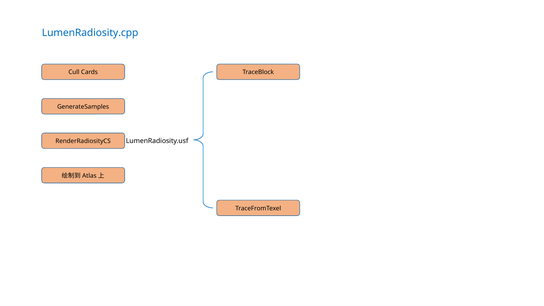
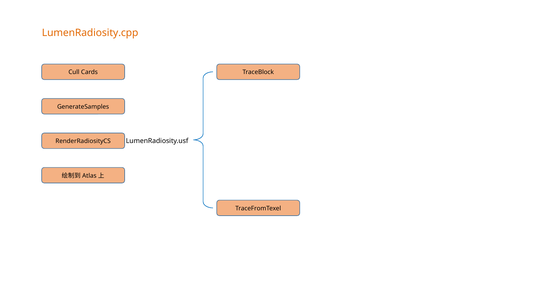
LumenRadiosity.cpp colour: blue -> orange
